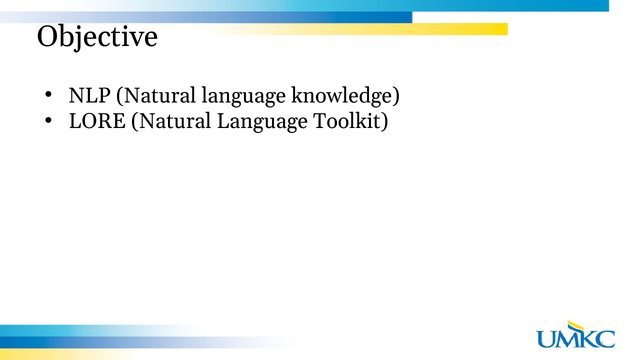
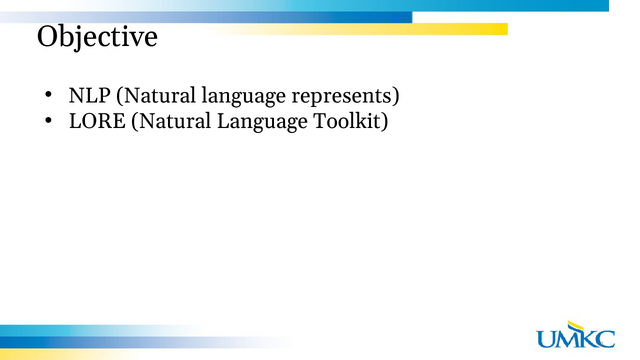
knowledge: knowledge -> represents
